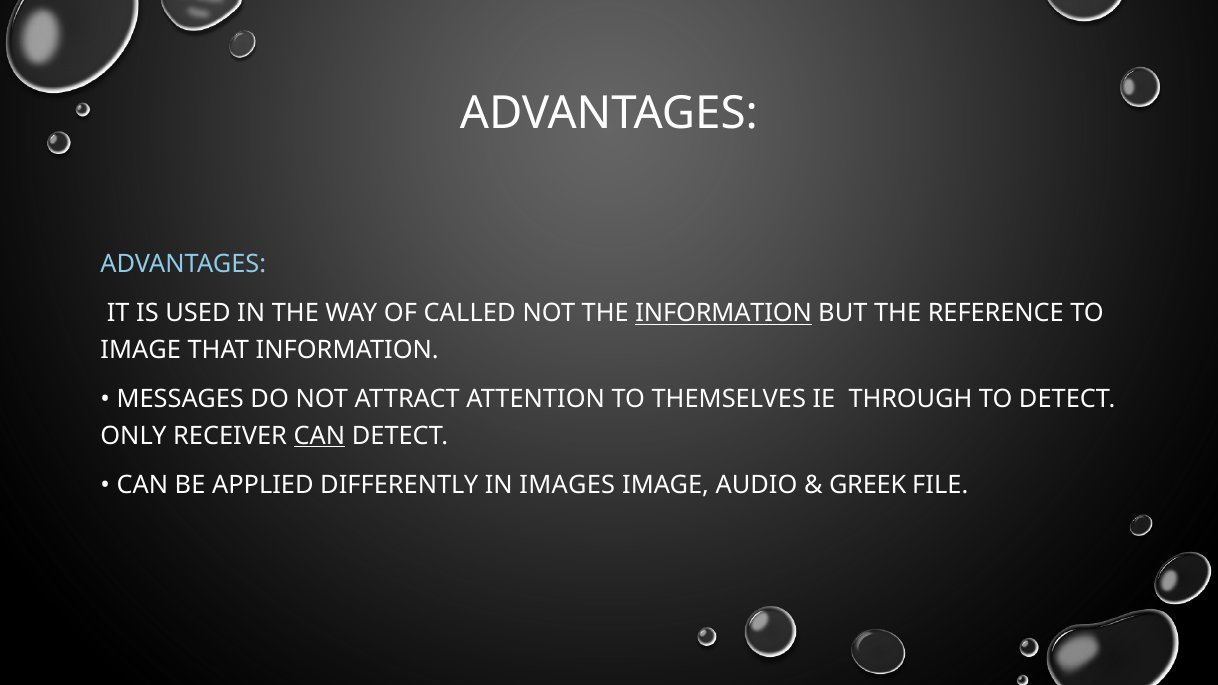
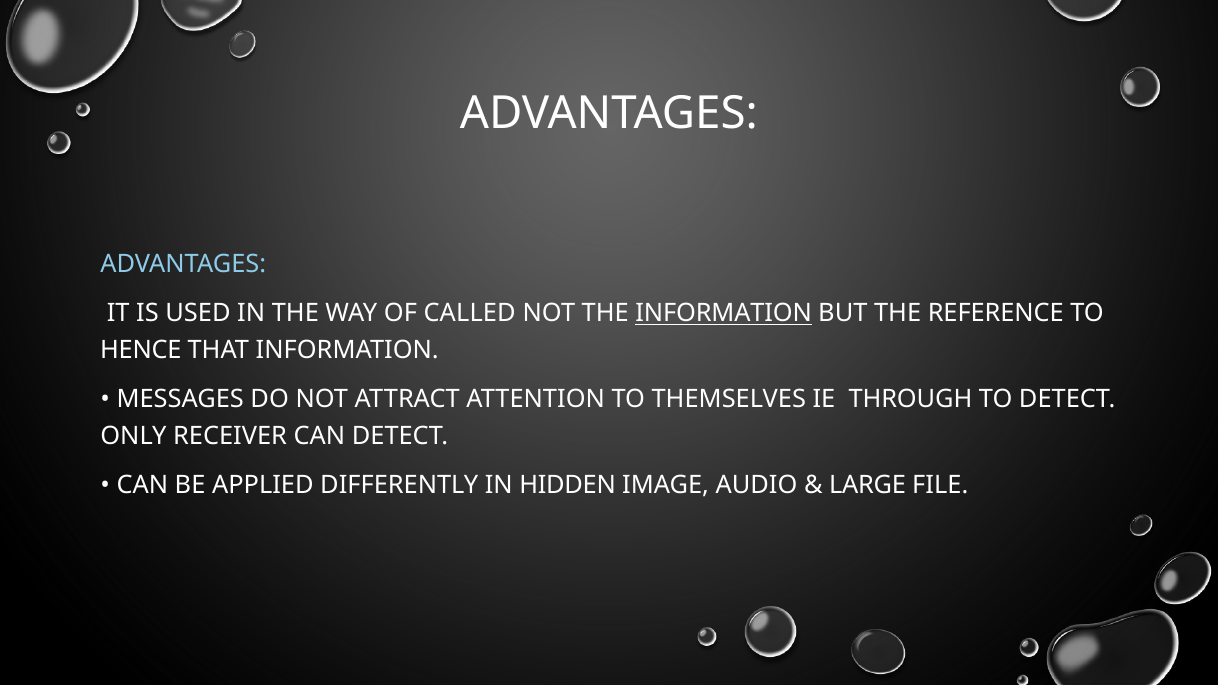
IMAGE at (141, 350): IMAGE -> HENCE
CAN at (319, 436) underline: present -> none
IMAGES: IMAGES -> HIDDEN
GREEK: GREEK -> LARGE
